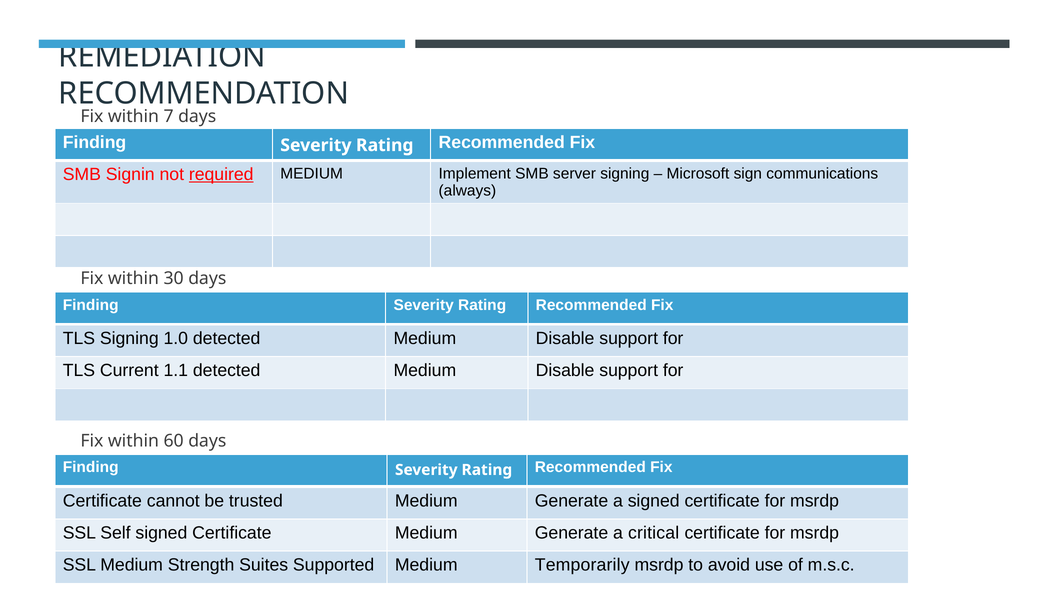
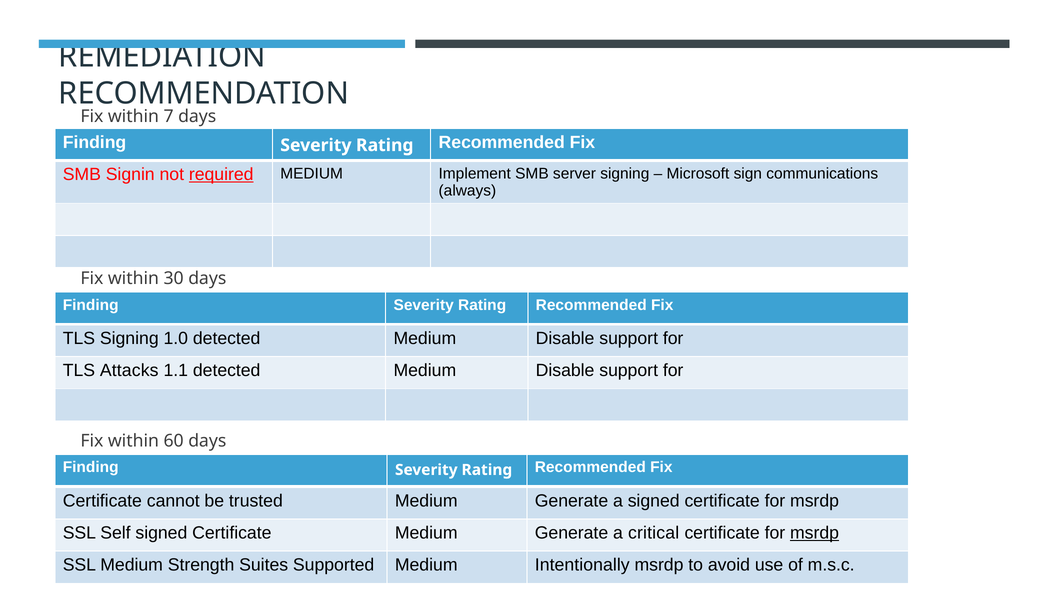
Current: Current -> Attacks
msrdp at (815, 533) underline: none -> present
Temporarily: Temporarily -> Intentionally
